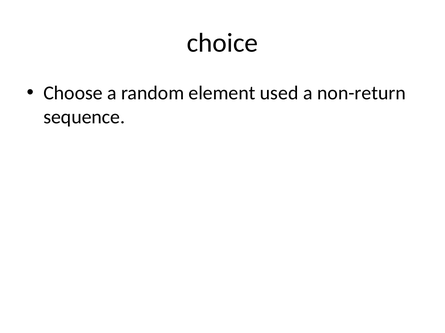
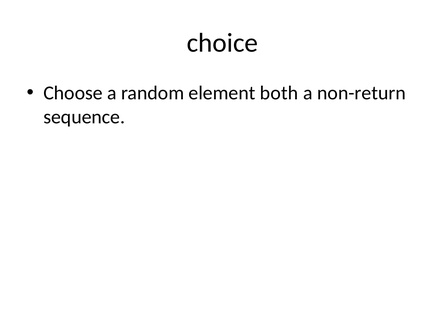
used: used -> both
